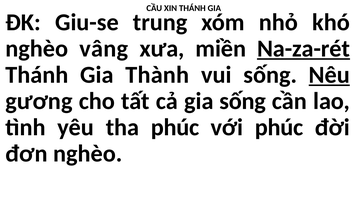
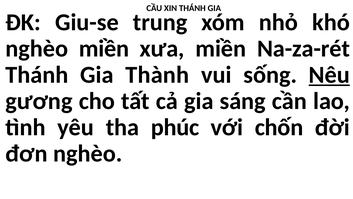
nghèo vâng: vâng -> miền
Na-za-rét underline: present -> none
gia sống: sống -> sáng
với phúc: phúc -> chốn
